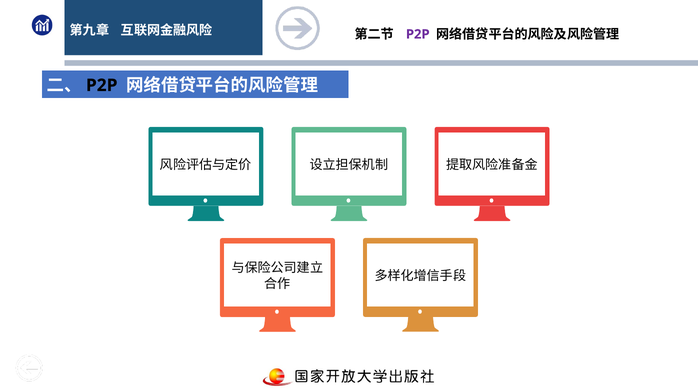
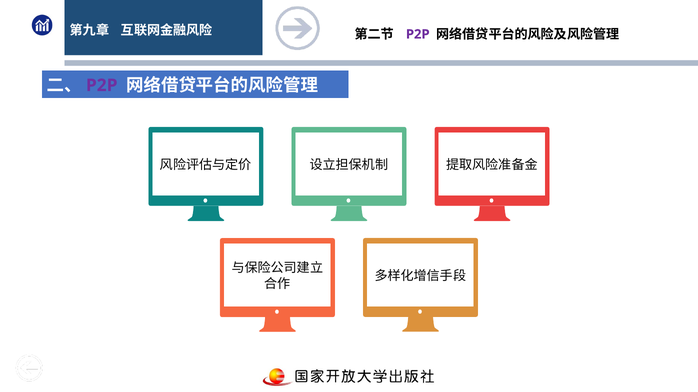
P2P at (102, 85) colour: black -> purple
